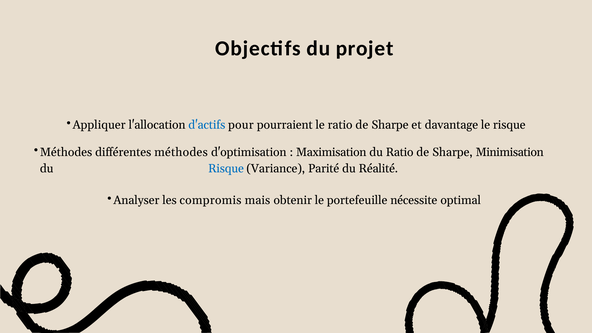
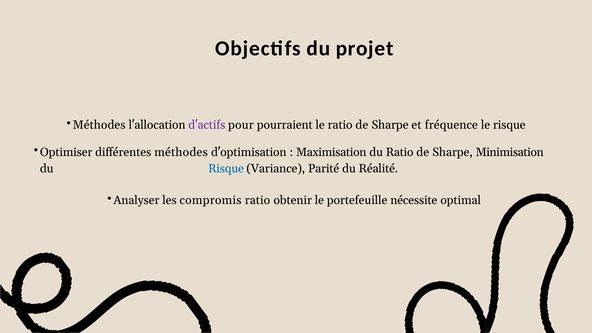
Appliquer at (99, 125): Appliquer -> Méthodes
d'actifs colour: blue -> purple
davantage: davantage -> fréquence
Méthodes at (66, 152): Méthodes -> Optimiser
compromis mais: mais -> ratio
